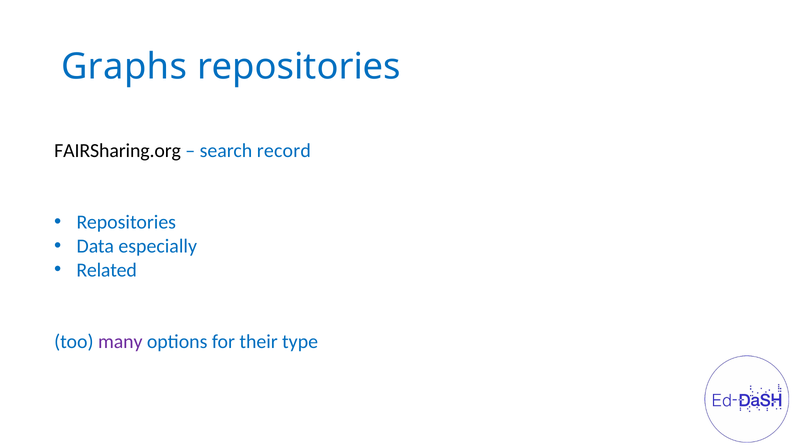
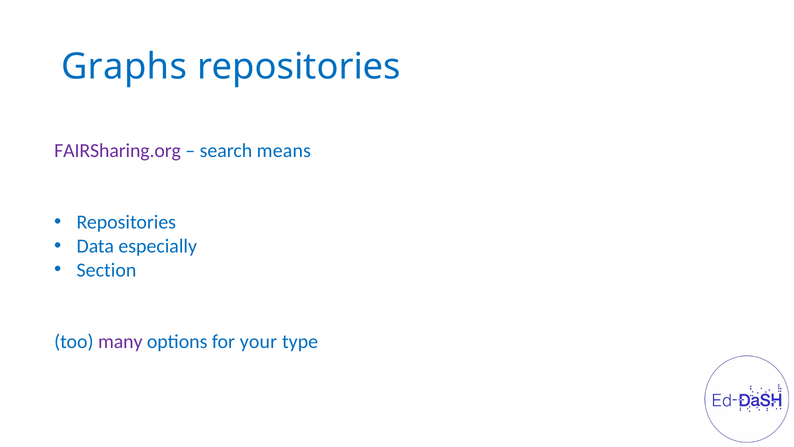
FAIRSharing.org colour: black -> purple
record: record -> means
Related: Related -> Section
their: their -> your
